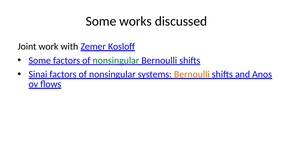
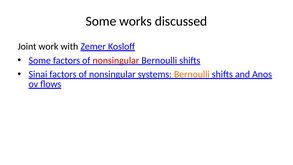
nonsingular at (116, 60) colour: green -> red
